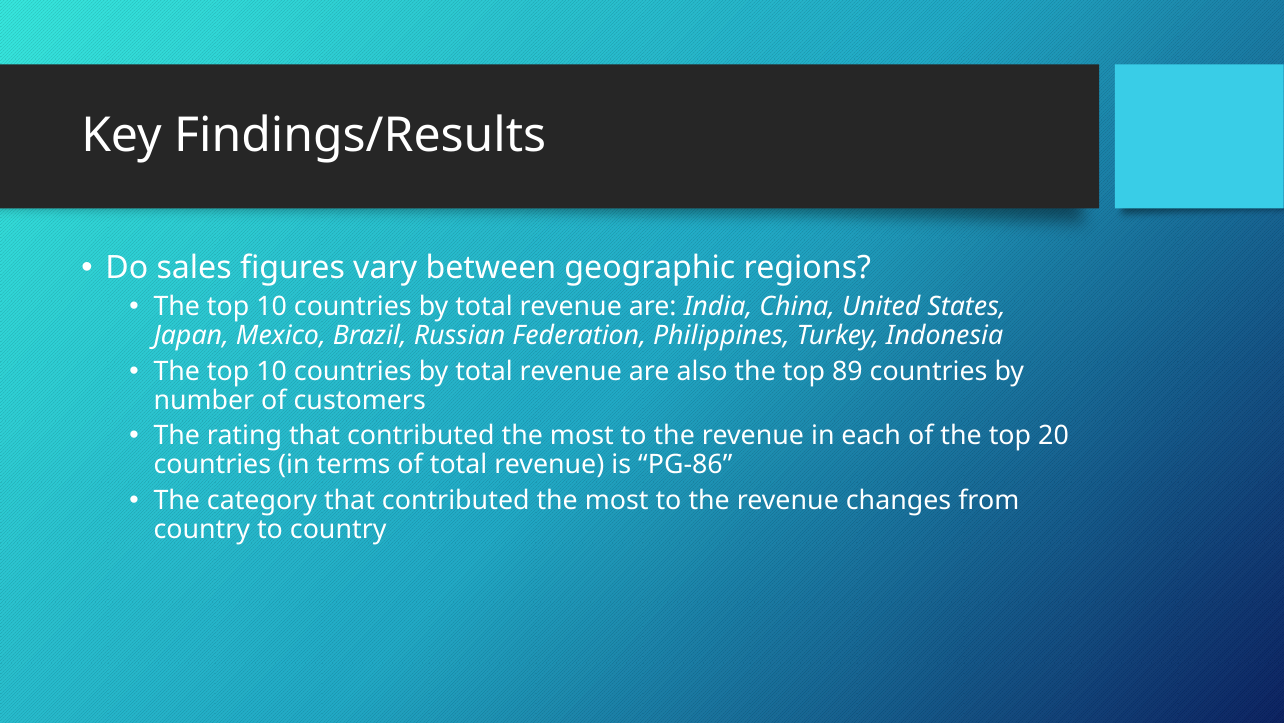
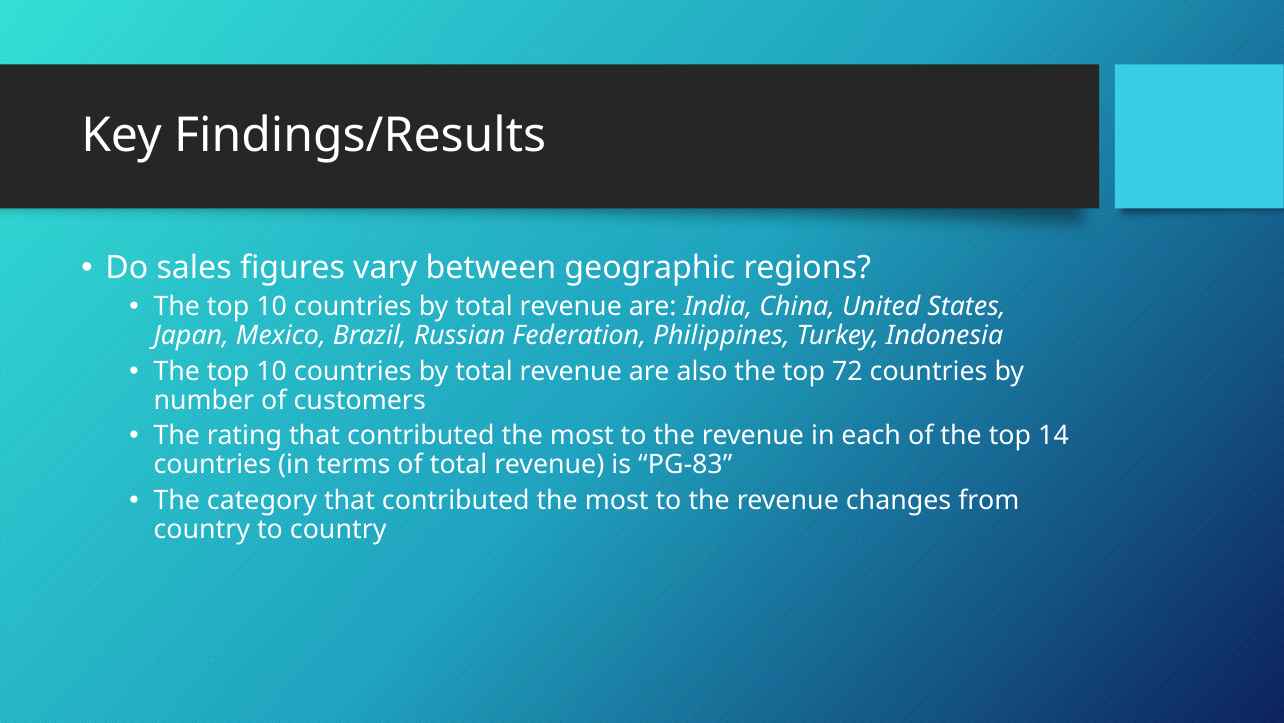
89: 89 -> 72
20: 20 -> 14
PG-86: PG-86 -> PG-83
